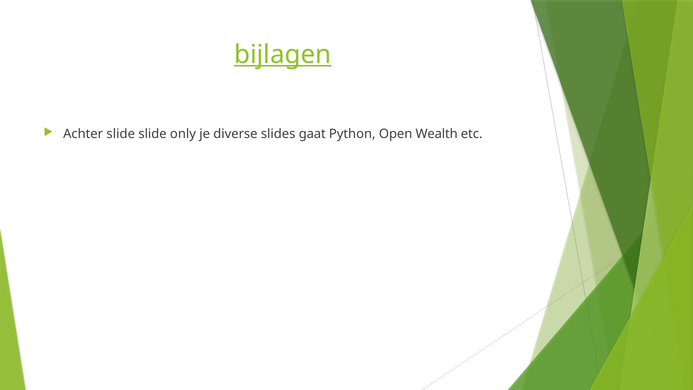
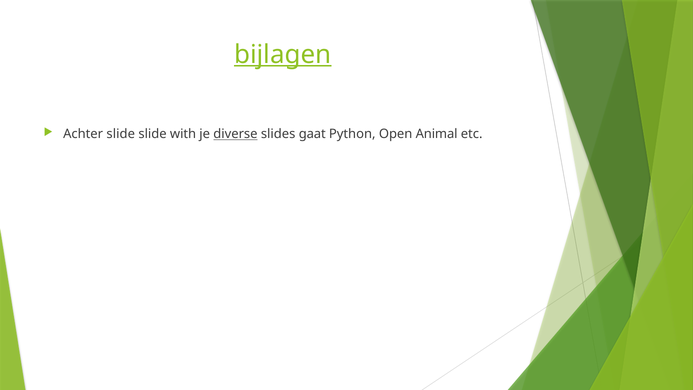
only: only -> with
diverse underline: none -> present
Wealth: Wealth -> Animal
